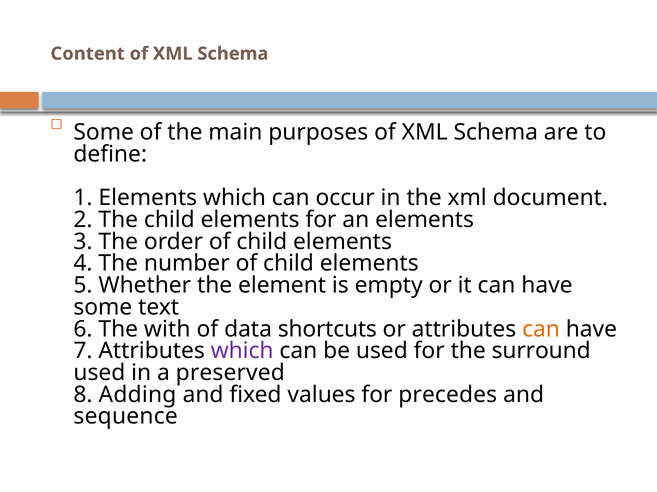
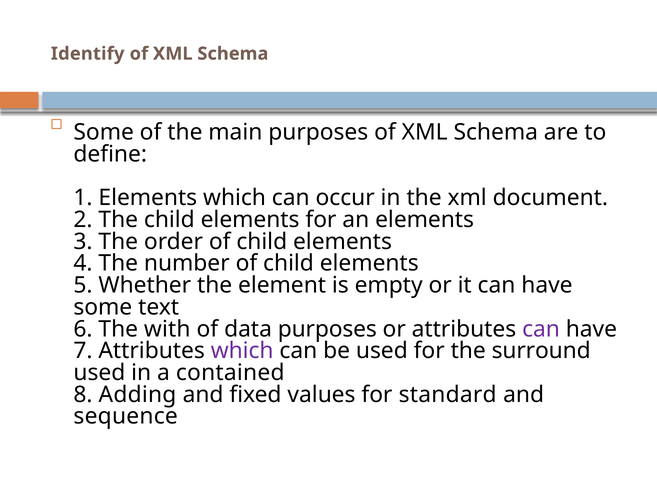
Content: Content -> Identify
data shortcuts: shortcuts -> purposes
can at (541, 330) colour: orange -> purple
preserved: preserved -> contained
precedes: precedes -> standard
